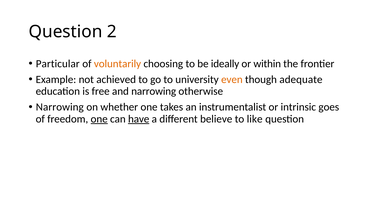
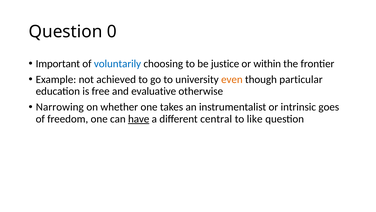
2: 2 -> 0
Particular: Particular -> Important
voluntarily colour: orange -> blue
ideally: ideally -> justice
adequate: adequate -> particular
and narrowing: narrowing -> evaluative
one at (99, 119) underline: present -> none
believe: believe -> central
